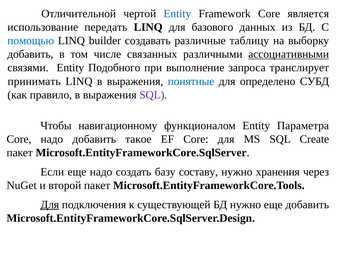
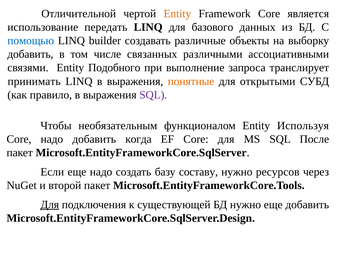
Entity at (177, 14) colour: blue -> orange
таблицу: таблицу -> объекты
ассоциативными underline: present -> none
понятные colour: blue -> orange
определено: определено -> открытыми
навигационному: навигационному -> необязательным
Параметра: Параметра -> Используя
такое: такое -> когда
Create: Create -> После
хранения: хранения -> ресурсов
